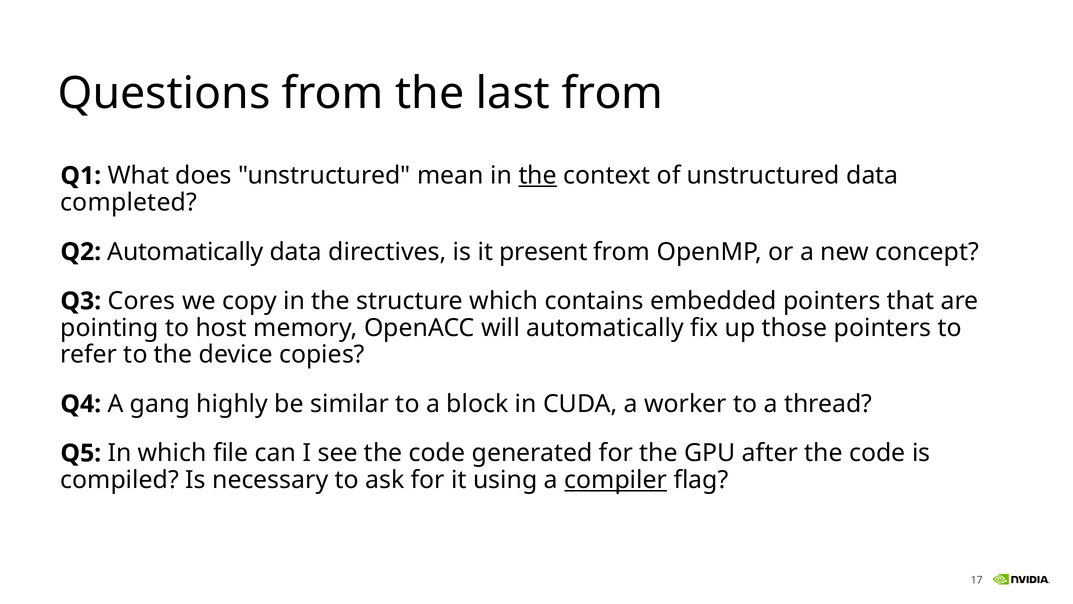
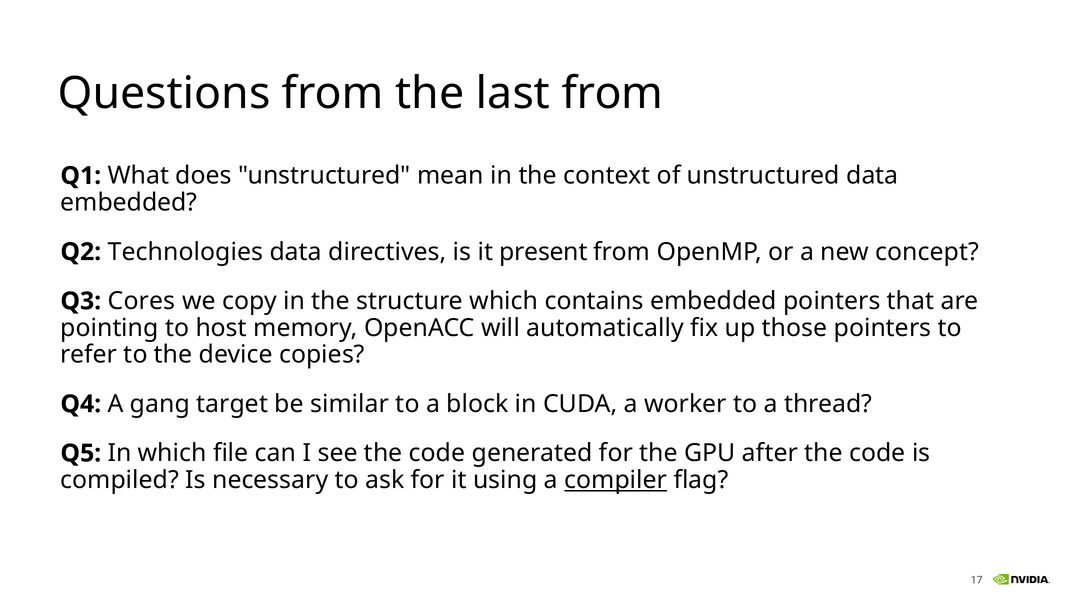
the at (538, 176) underline: present -> none
completed at (129, 202): completed -> embedded
Q2 Automatically: Automatically -> Technologies
highly: highly -> target
